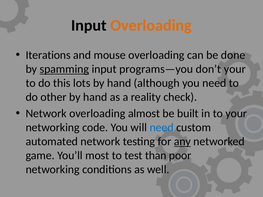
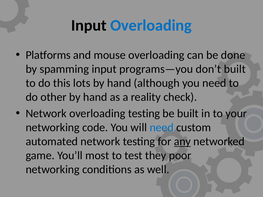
Overloading at (151, 25) colour: orange -> blue
Iterations: Iterations -> Platforms
spamming underline: present -> none
don’t your: your -> built
overloading almost: almost -> testing
than: than -> they
